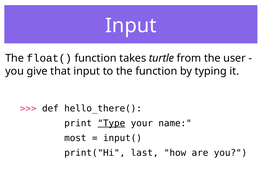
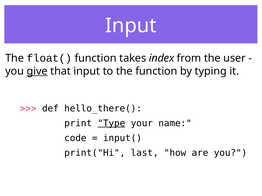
turtle: turtle -> index
give underline: none -> present
most: most -> code
